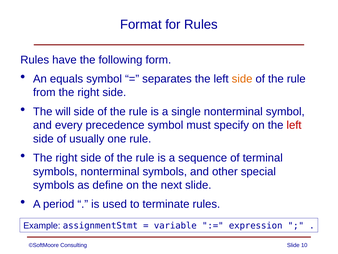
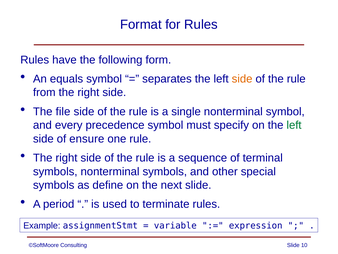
will: will -> file
left at (294, 125) colour: red -> green
usually: usually -> ensure
